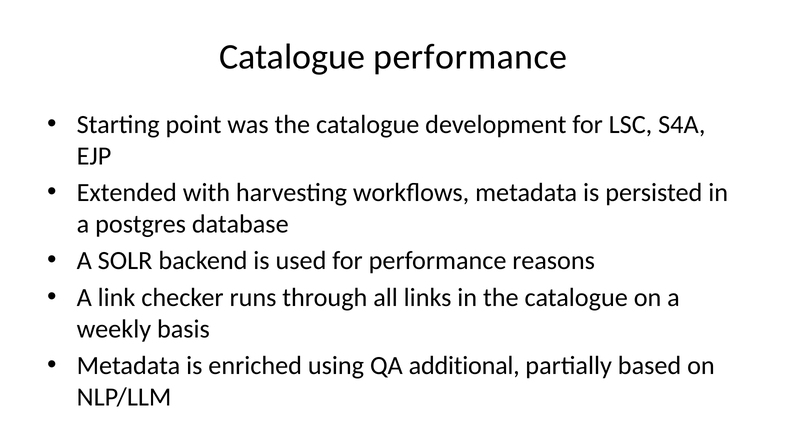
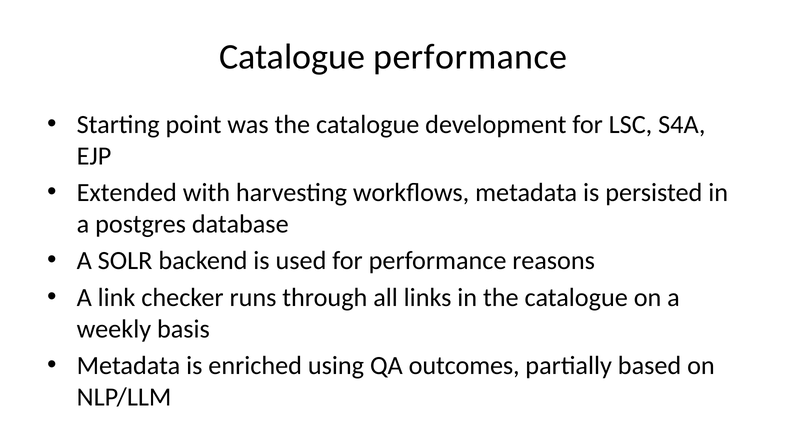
additional: additional -> outcomes
